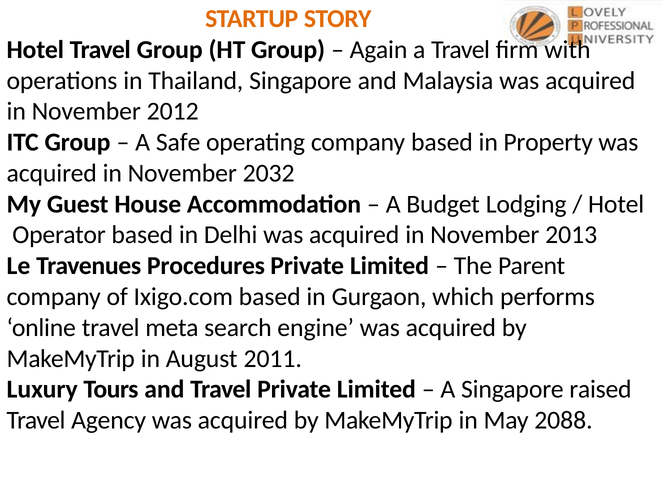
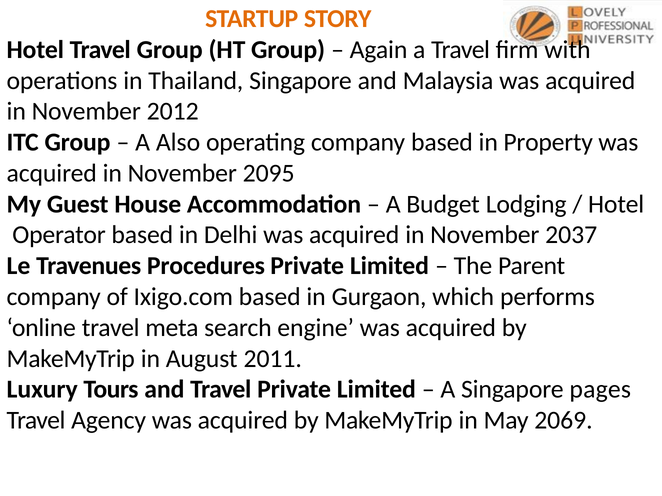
Safe: Safe -> Also
2032: 2032 -> 2095
2013: 2013 -> 2037
raised: raised -> pages
2088: 2088 -> 2069
